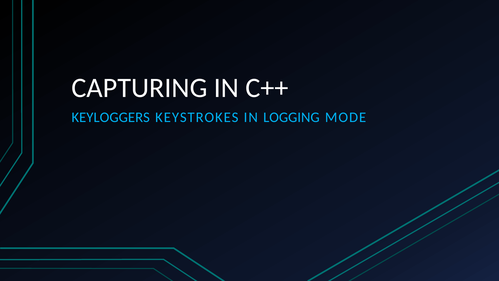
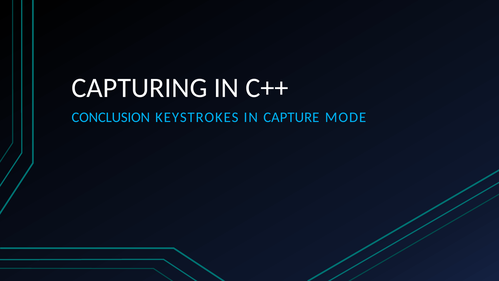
KEYLOGGERS: KEYLOGGERS -> CONCLUSION
LOGGING: LOGGING -> CAPTURE
